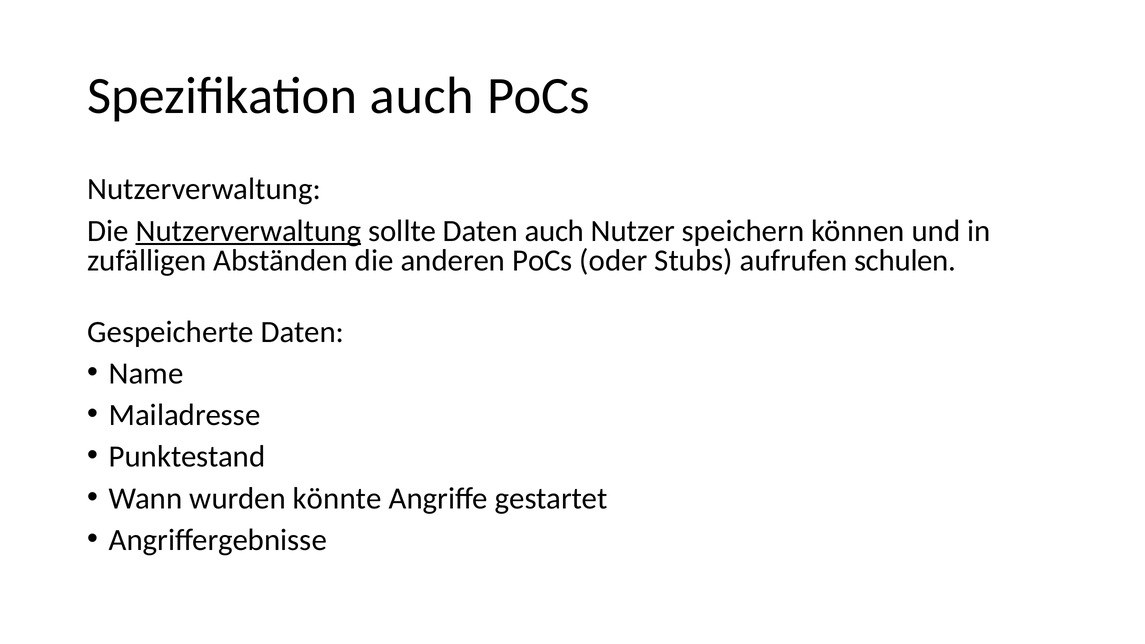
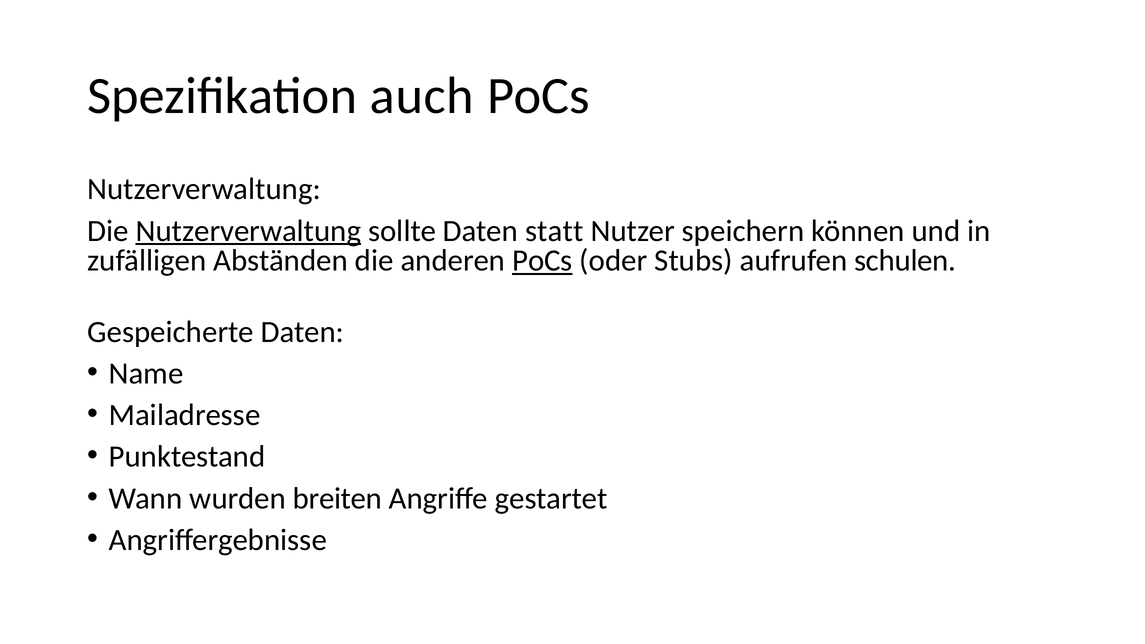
Daten auch: auch -> statt
PoCs at (542, 261) underline: none -> present
könnte: könnte -> breiten
